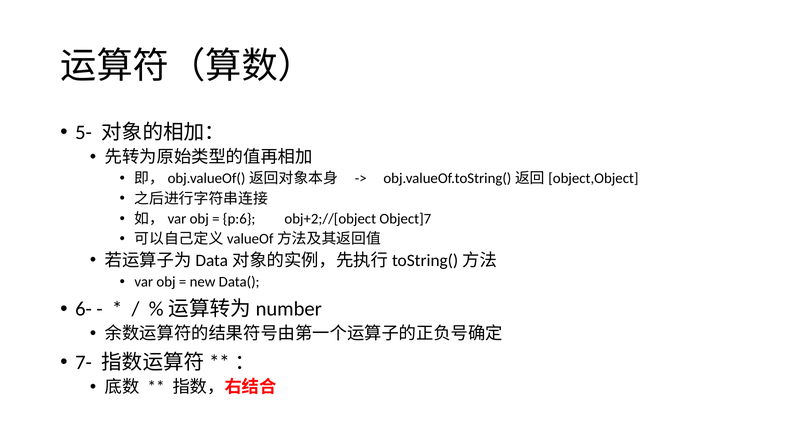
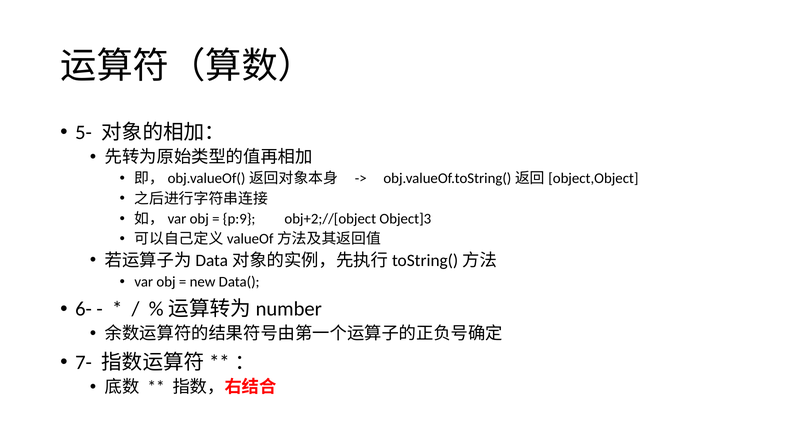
p:6: p:6 -> p:9
Object]7: Object]7 -> Object]3
